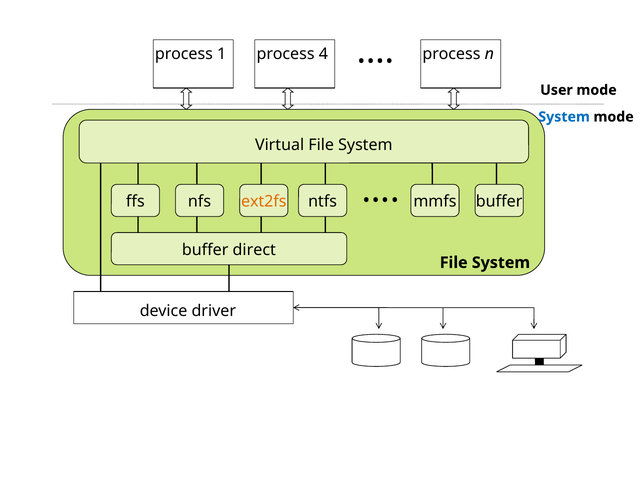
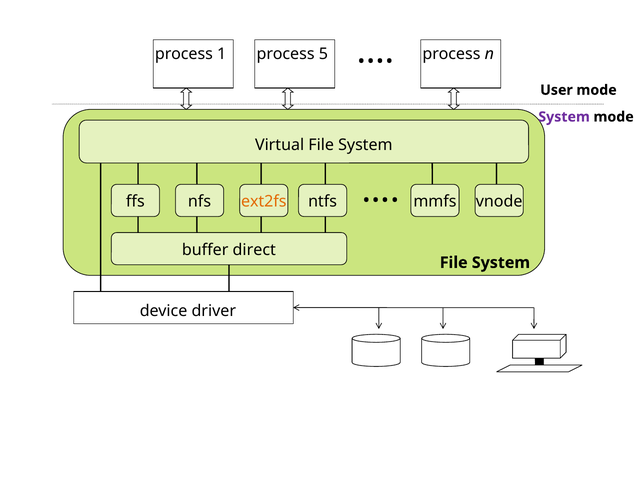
4: 4 -> 5
System at (564, 117) colour: blue -> purple
mmfs buffer: buffer -> vnode
